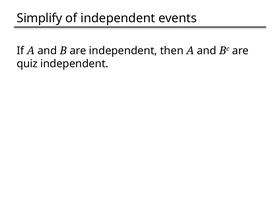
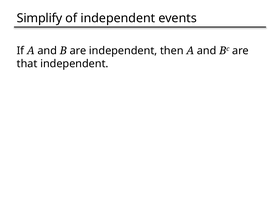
quiz: quiz -> that
